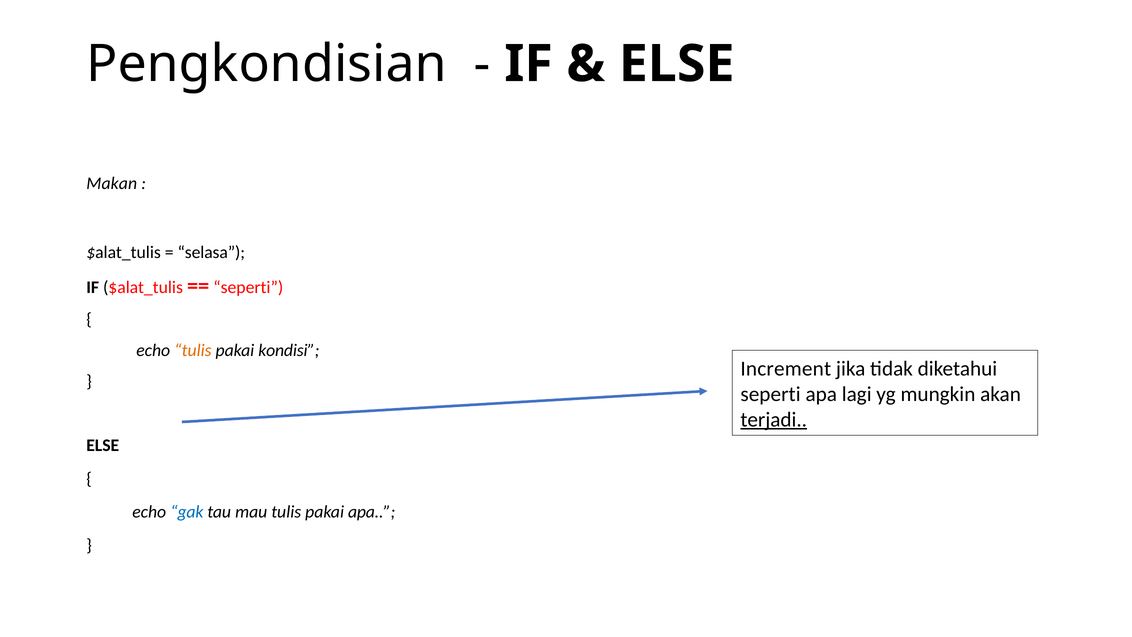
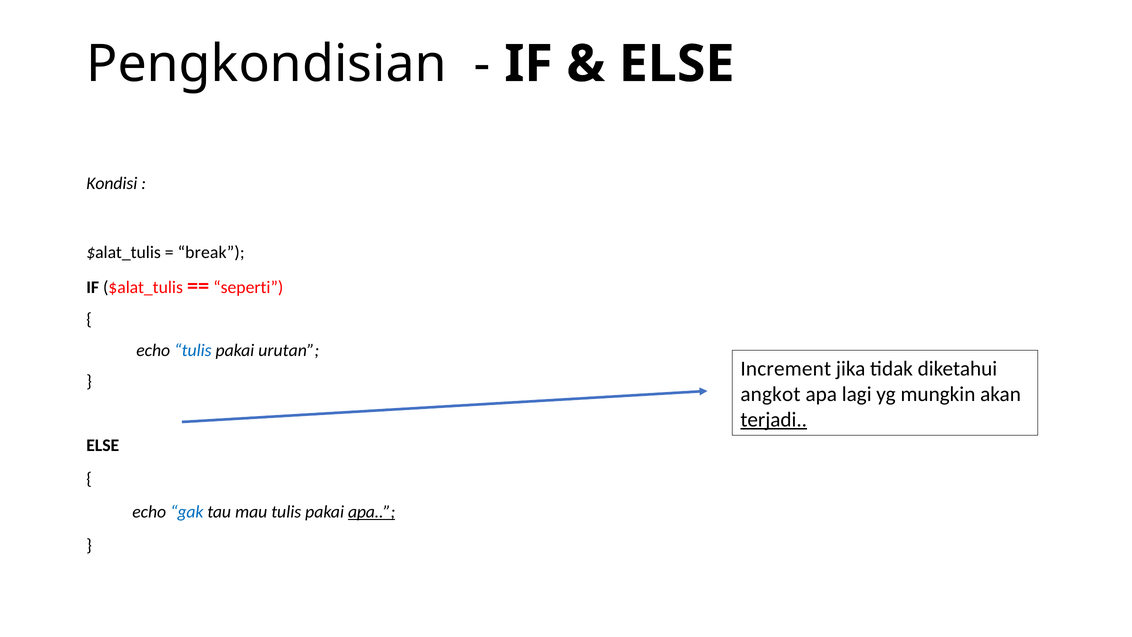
Makan: Makan -> Kondisi
selasa: selasa -> break
tulis at (193, 350) colour: orange -> blue
kondisi: kondisi -> urutan
seperti at (771, 394): seperti -> angkot
apa at (372, 512) underline: none -> present
